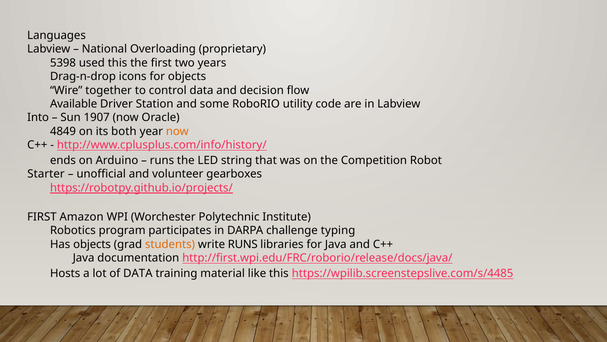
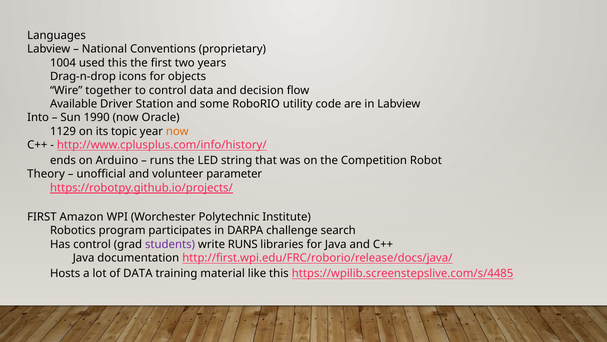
Overloading: Overloading -> Conventions
5398: 5398 -> 1004
1907: 1907 -> 1990
4849: 4849 -> 1129
both: both -> topic
Starter: Starter -> Theory
gearboxes: gearboxes -> parameter
typing: typing -> search
Has objects: objects -> control
students colour: orange -> purple
